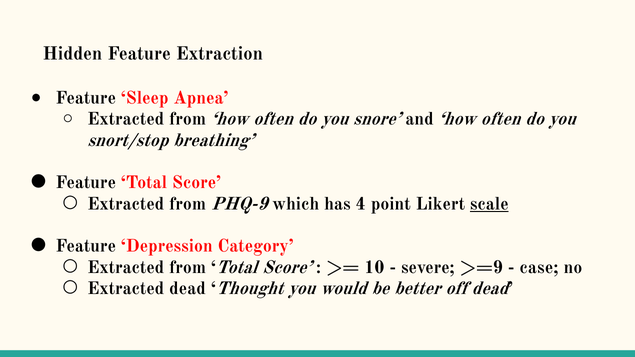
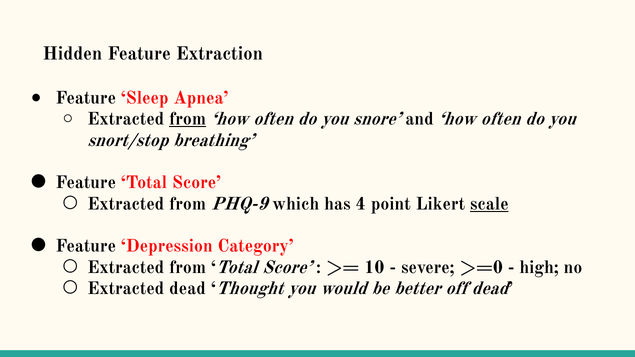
from at (188, 119) underline: none -> present
>=9: >=9 -> >=0
case: case -> high
